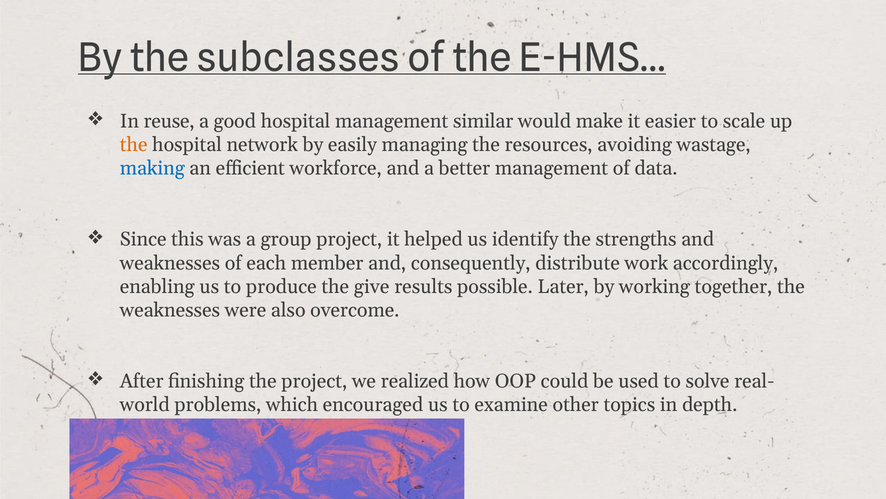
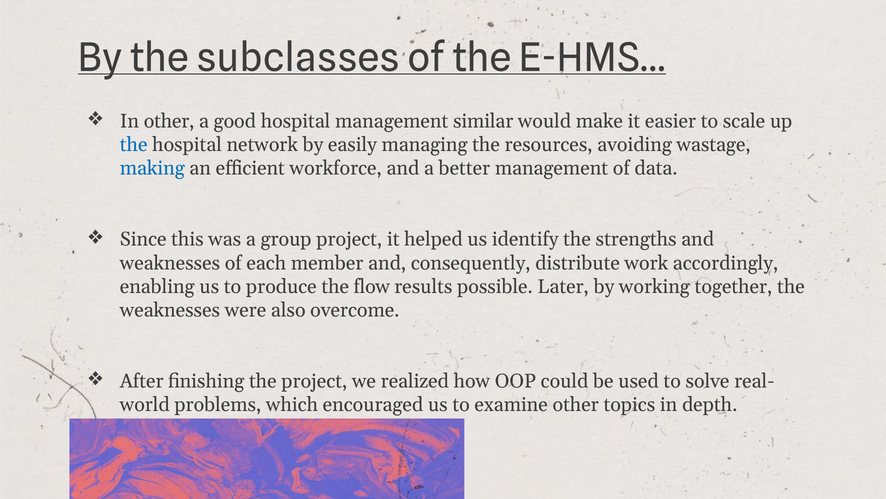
In reuse: reuse -> other
the at (134, 145) colour: orange -> blue
give: give -> flow
